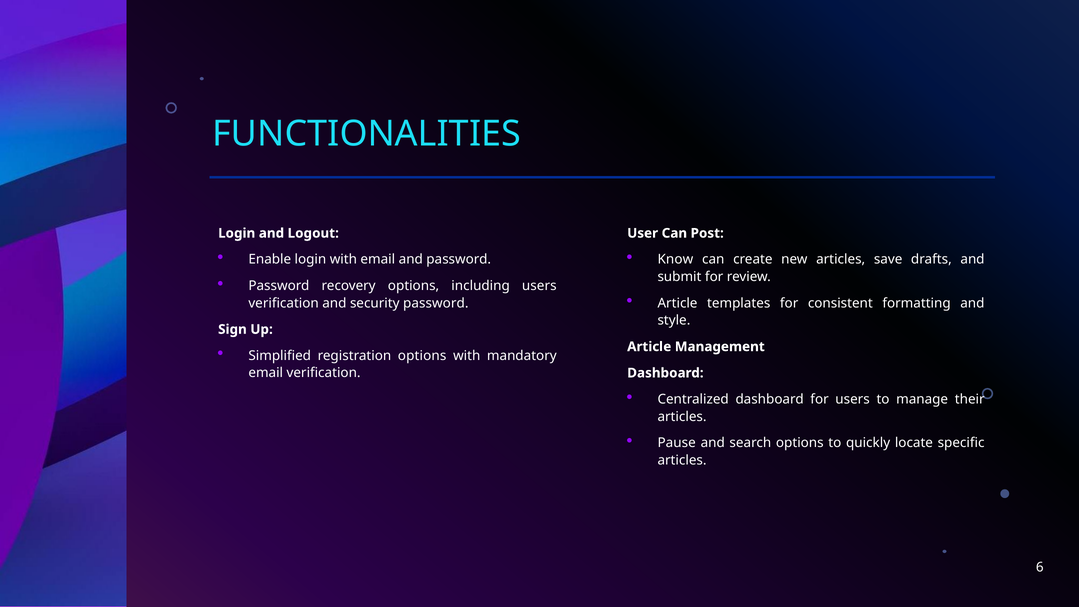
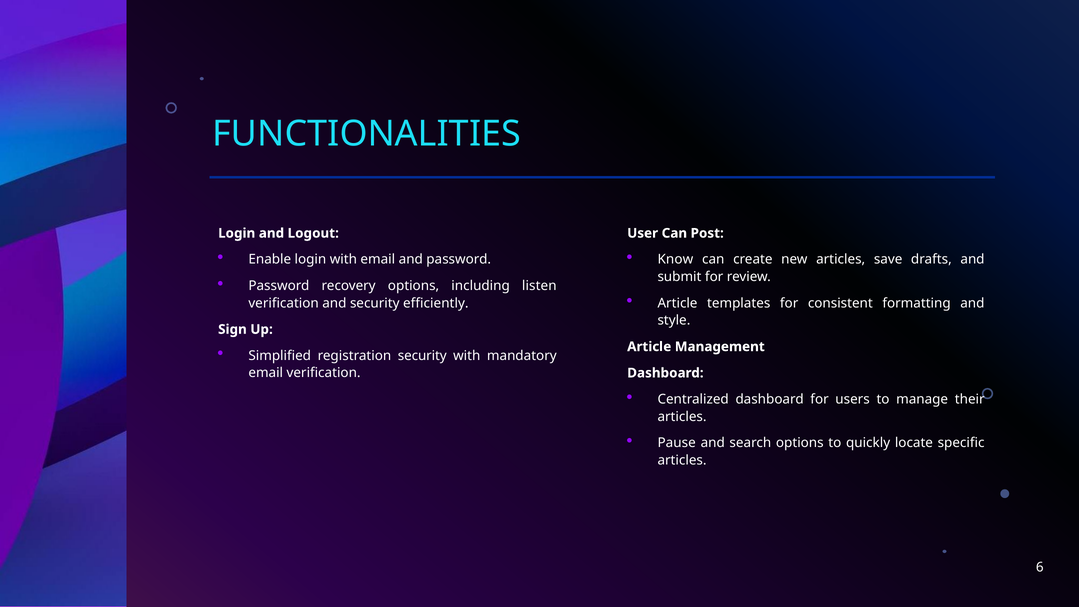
including users: users -> listen
security password: password -> efficiently
registration options: options -> security
